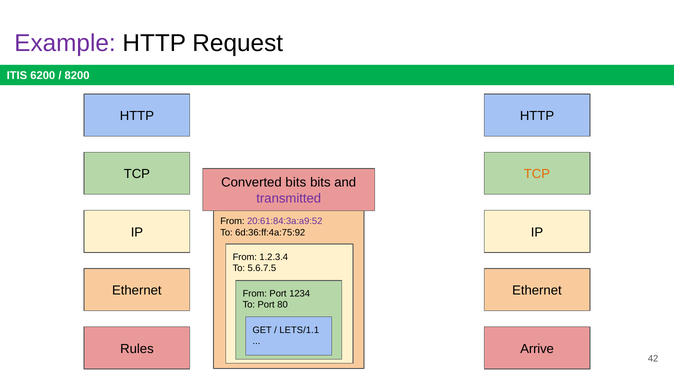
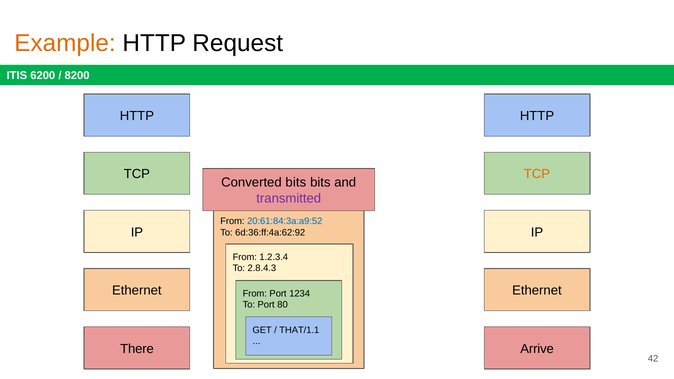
Example colour: purple -> orange
20:61:84:3a:a9:52 colour: purple -> blue
6d:36:ff:4a:75:92: 6d:36:ff:4a:75:92 -> 6d:36:ff:4a:62:92
5.6.7.5: 5.6.7.5 -> 2.8.4.3
LETS/1.1: LETS/1.1 -> THAT/1.1
Rules: Rules -> There
